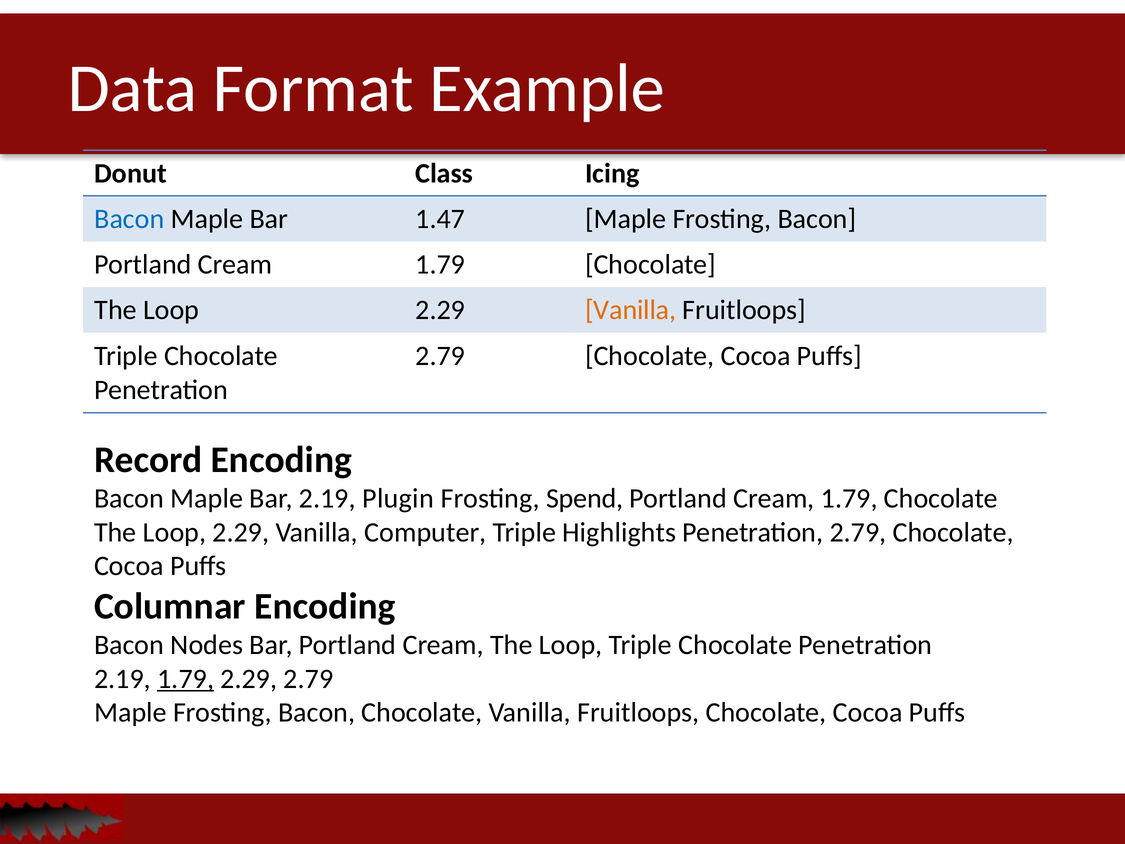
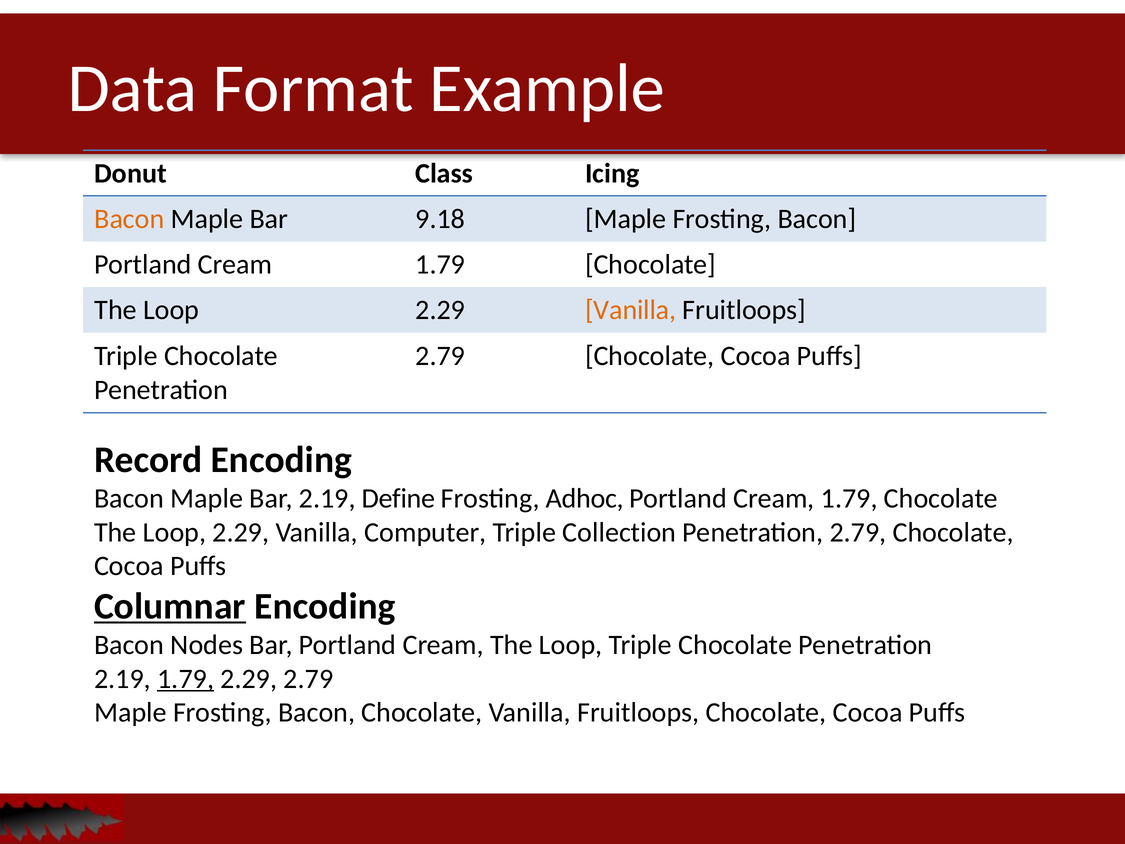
Bacon at (129, 219) colour: blue -> orange
1.47: 1.47 -> 9.18
Plugin: Plugin -> Define
Spend: Spend -> Adhoc
Highlights: Highlights -> Collection
Columnar underline: none -> present
